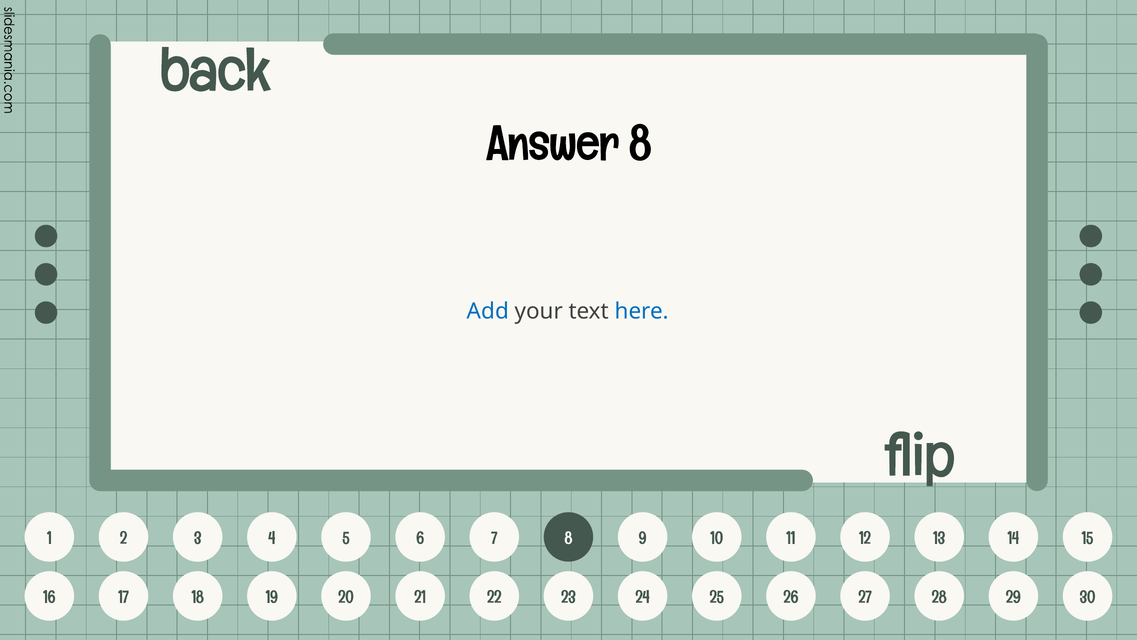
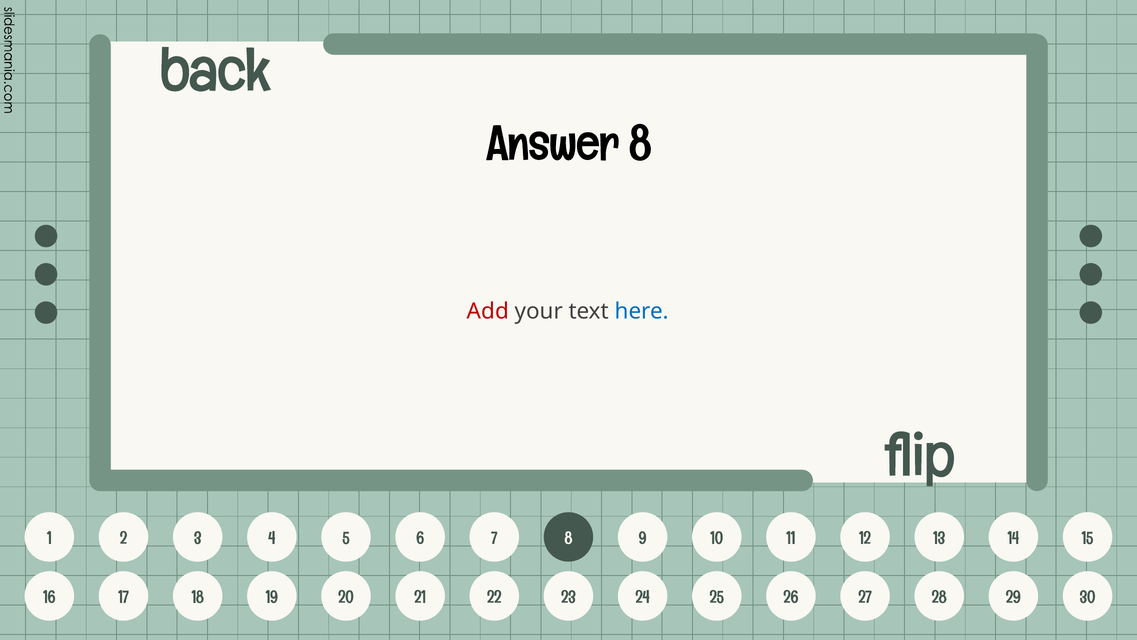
Add colour: blue -> red
